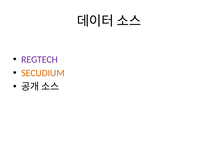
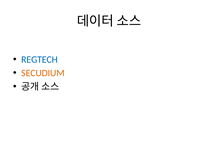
REGTECH colour: purple -> blue
